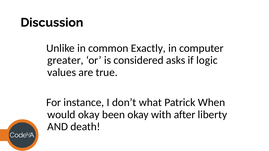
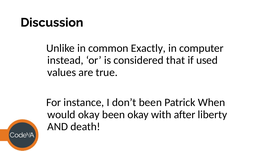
greater: greater -> instead
asks: asks -> that
logic: logic -> used
don’t what: what -> been
